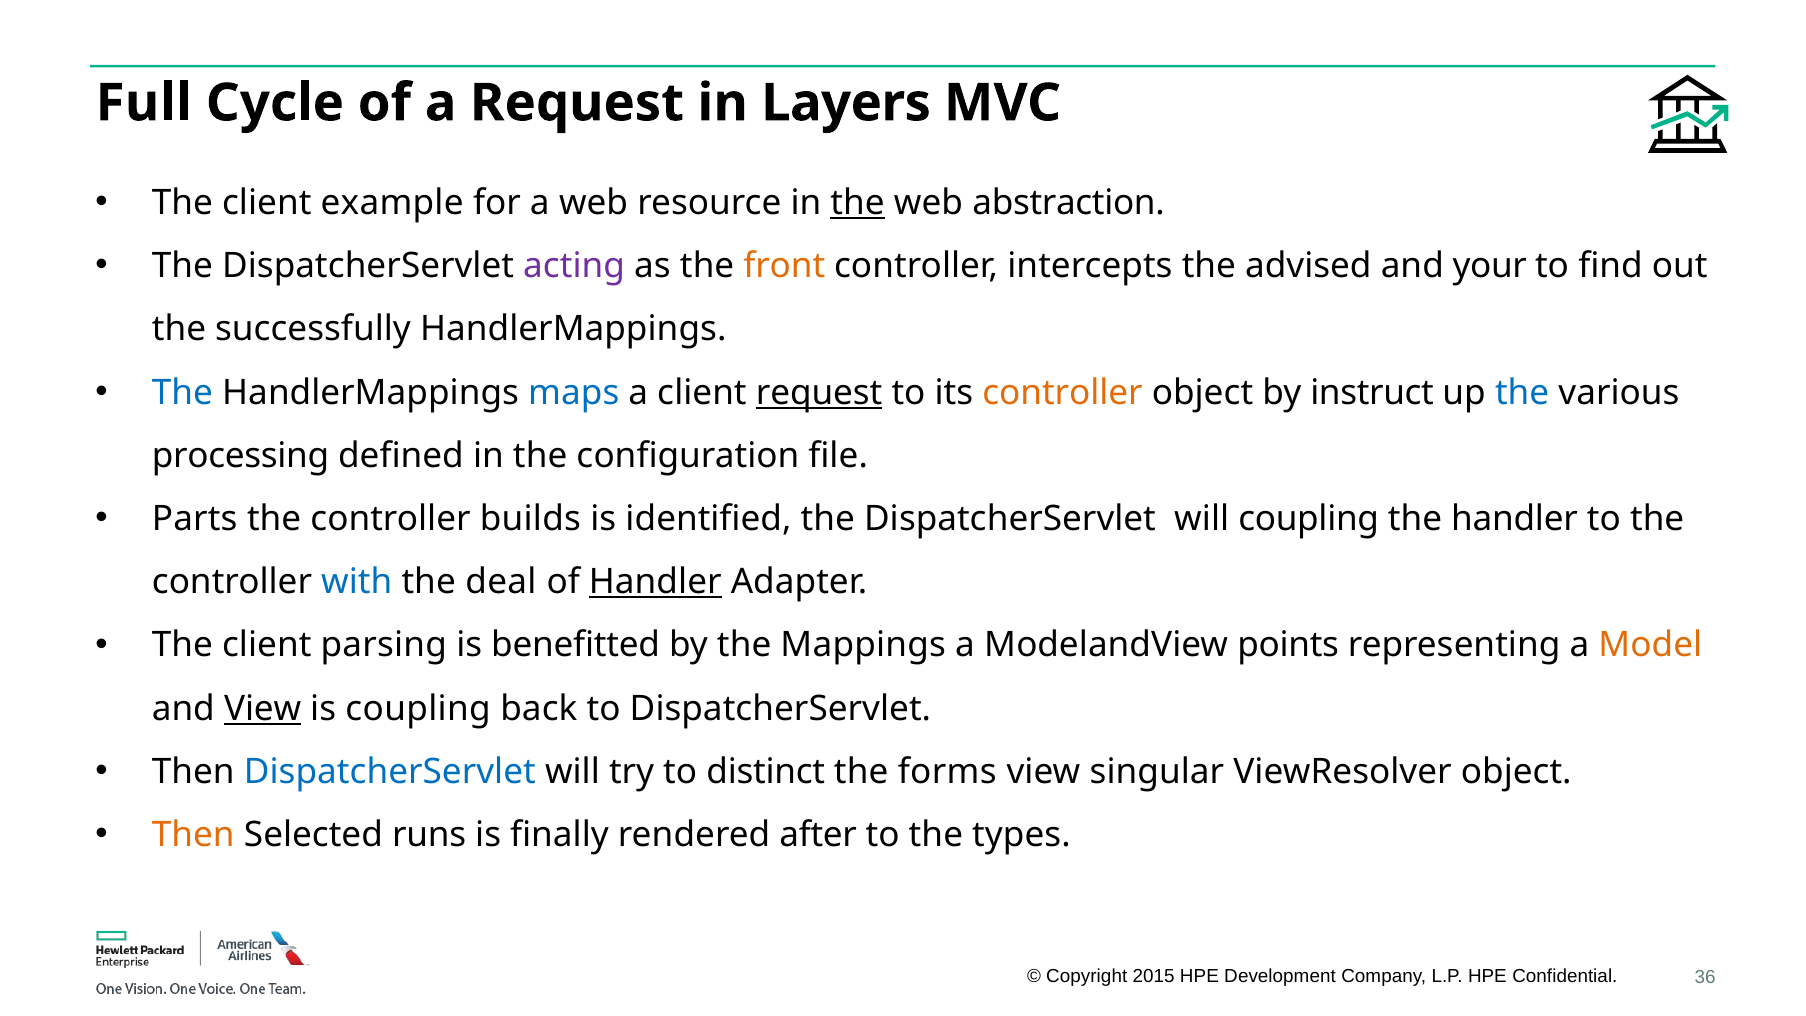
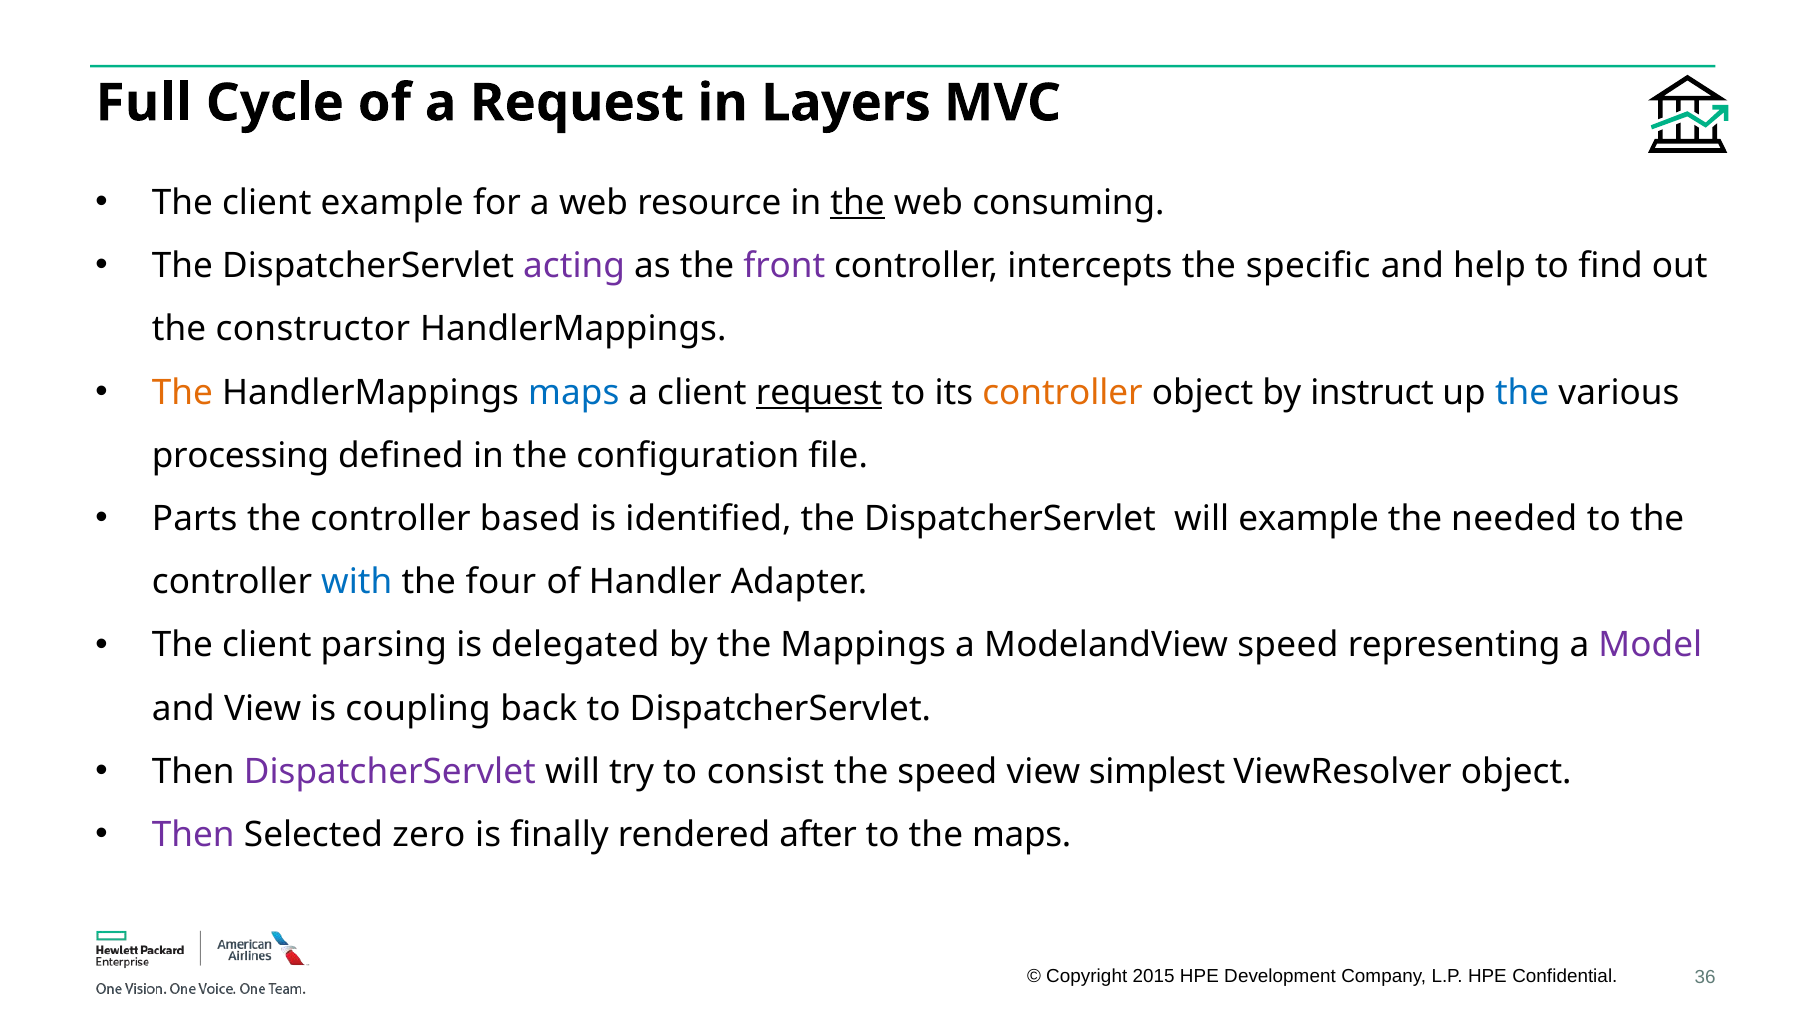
abstraction: abstraction -> consuming
front colour: orange -> purple
advised: advised -> specific
your: your -> help
successfully: successfully -> constructor
The at (182, 392) colour: blue -> orange
builds: builds -> based
will coupling: coupling -> example
the handler: handler -> needed
deal: deal -> four
Handler at (655, 582) underline: present -> none
benefitted: benefitted -> delegated
ModelandView points: points -> speed
Model colour: orange -> purple
View at (263, 709) underline: present -> none
DispatcherServlet at (390, 772) colour: blue -> purple
distinct: distinct -> consist
the forms: forms -> speed
singular: singular -> simplest
Then at (193, 835) colour: orange -> purple
runs: runs -> zero
the types: types -> maps
